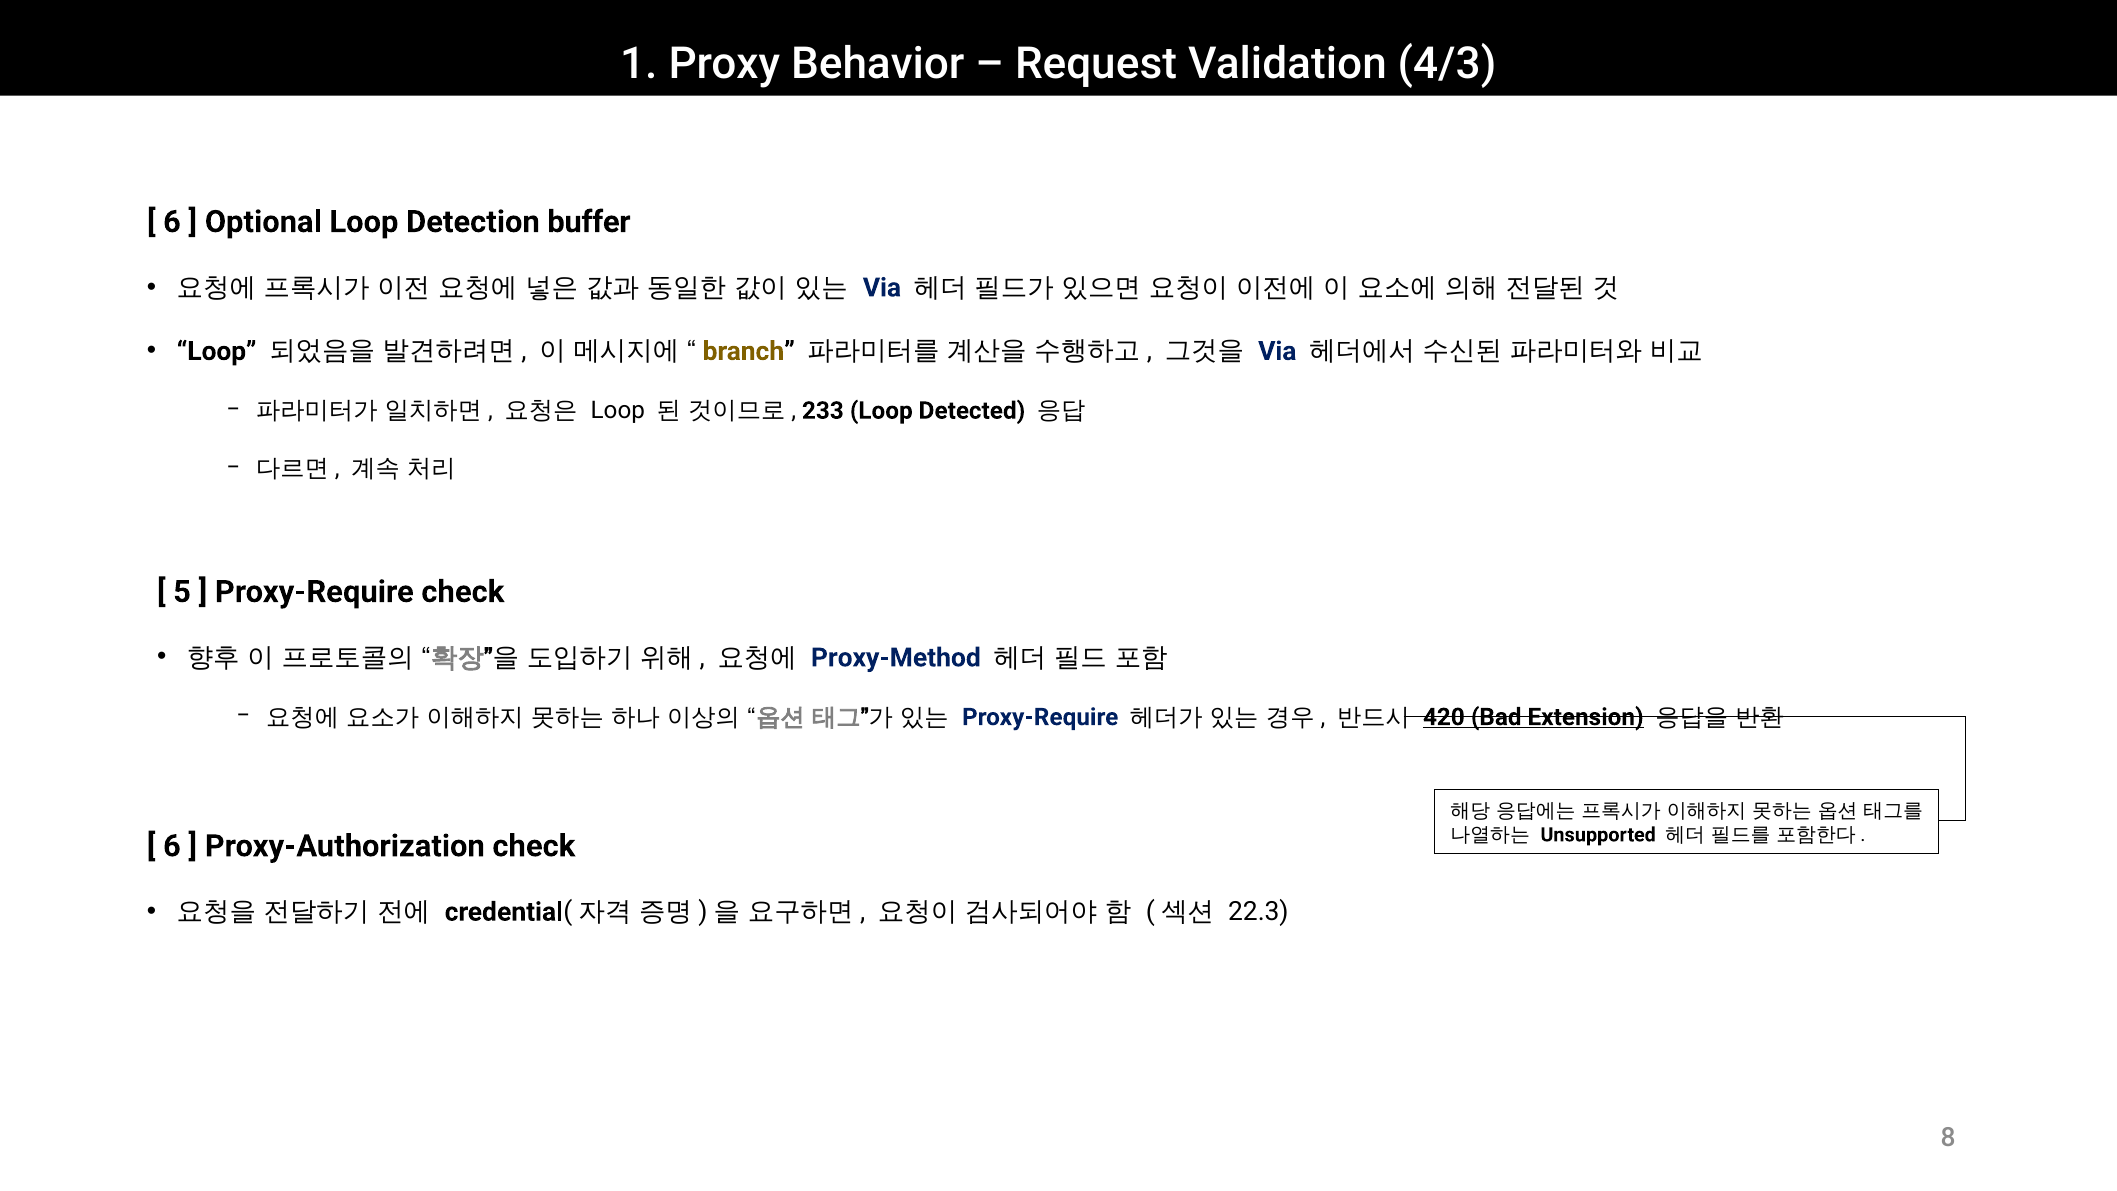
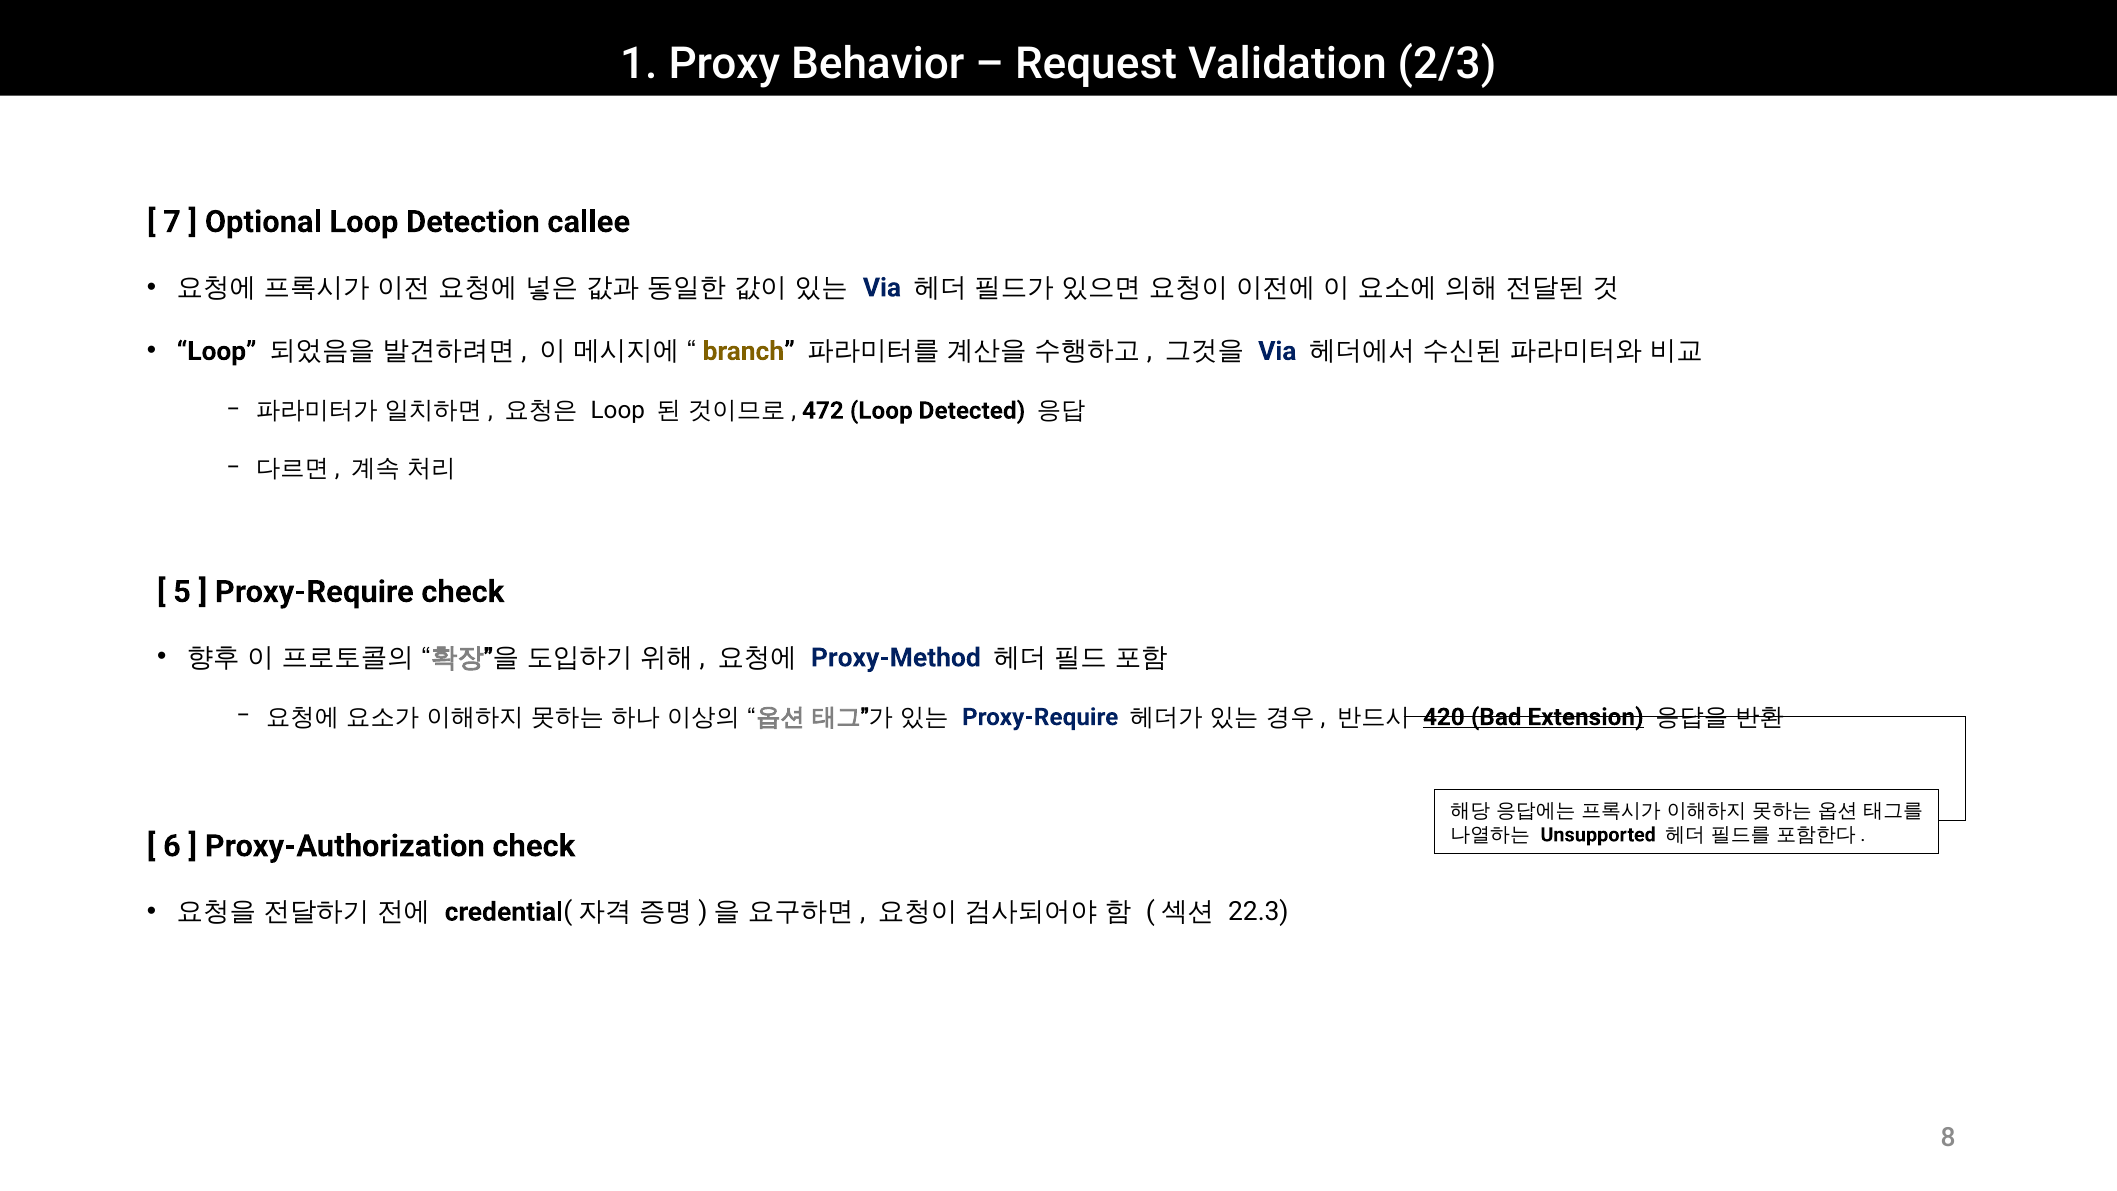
4/3: 4/3 -> 2/3
6 at (172, 222): 6 -> 7
buffer: buffer -> callee
233: 233 -> 472
